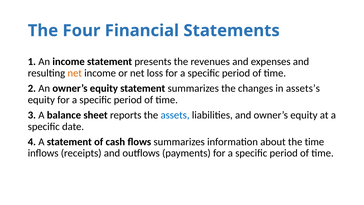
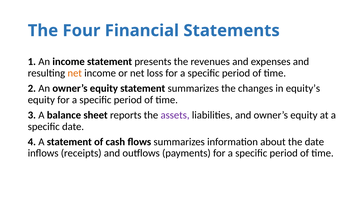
assets’s: assets’s -> equity’s
assets colour: blue -> purple
the time: time -> date
